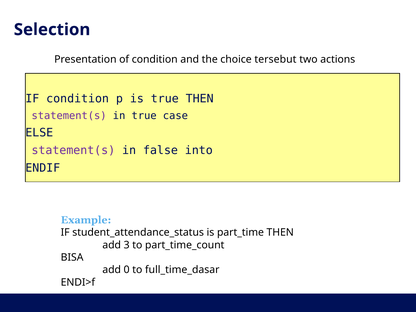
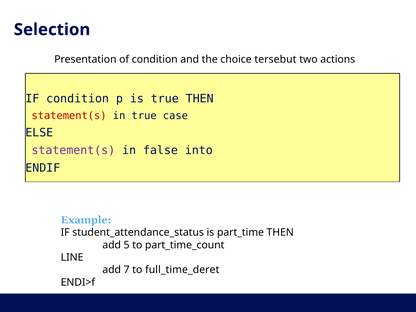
statement(s at (69, 116) colour: purple -> red
3: 3 -> 5
BISA: BISA -> LINE
0: 0 -> 7
full_time_dasar: full_time_dasar -> full_time_deret
